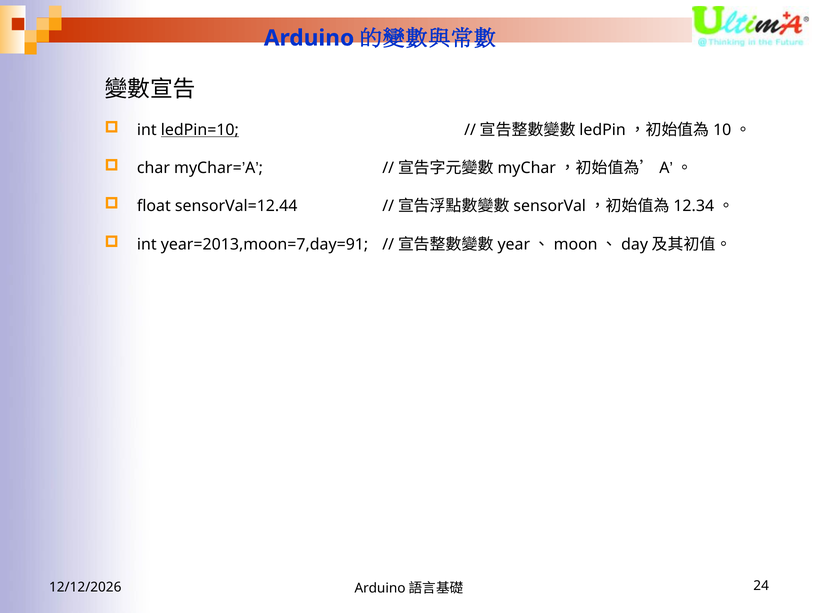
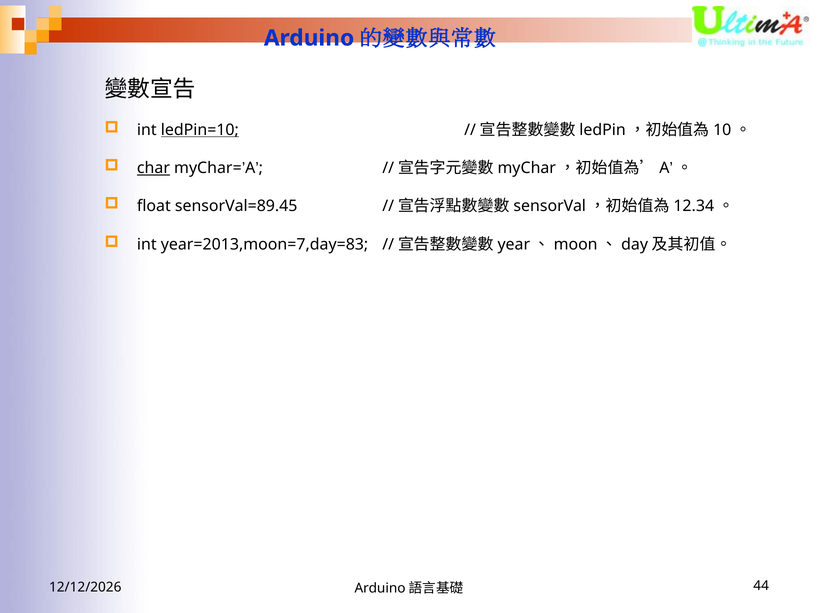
char underline: none -> present
sensorVal=12.44: sensorVal=12.44 -> sensorVal=89.45
year=2013,moon=7,day=91: year=2013,moon=7,day=91 -> year=2013,moon=7,day=83
24: 24 -> 44
